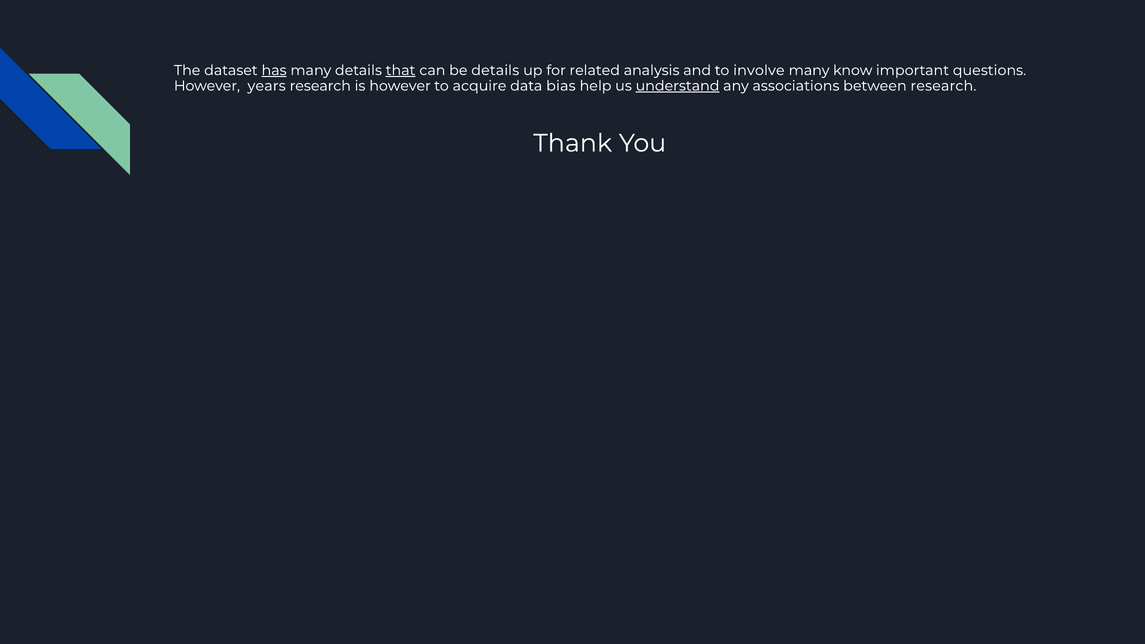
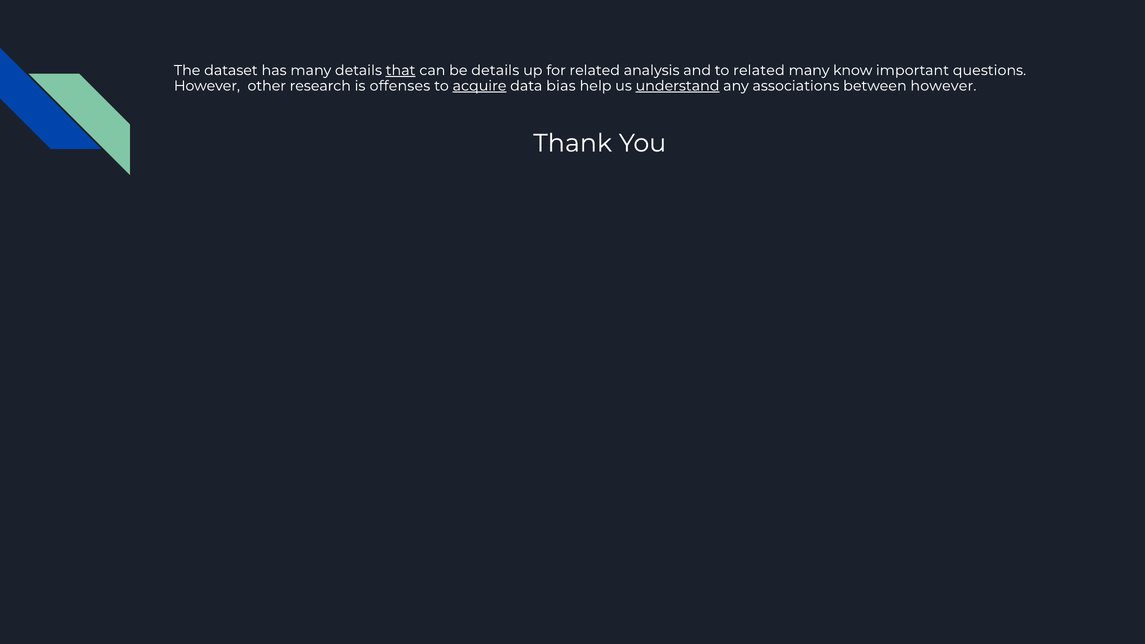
has underline: present -> none
to involve: involve -> related
years: years -> other
is however: however -> offenses
acquire underline: none -> present
between research: research -> however
